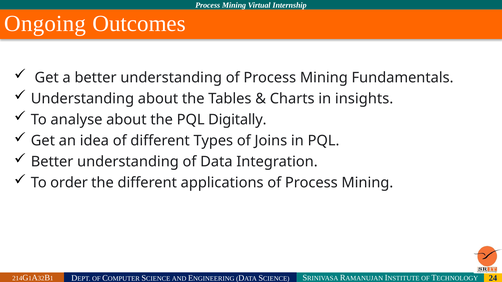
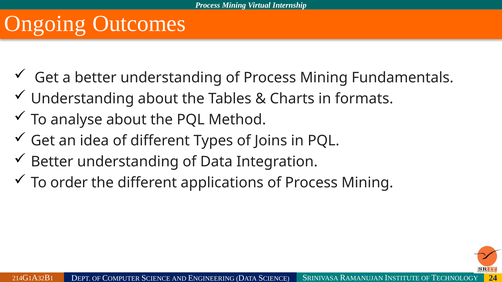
insights: insights -> formats
Digitally: Digitally -> Method
